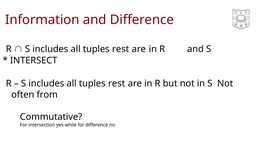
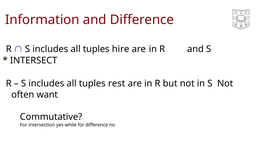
rest at (121, 49): rest -> hire
from: from -> want
